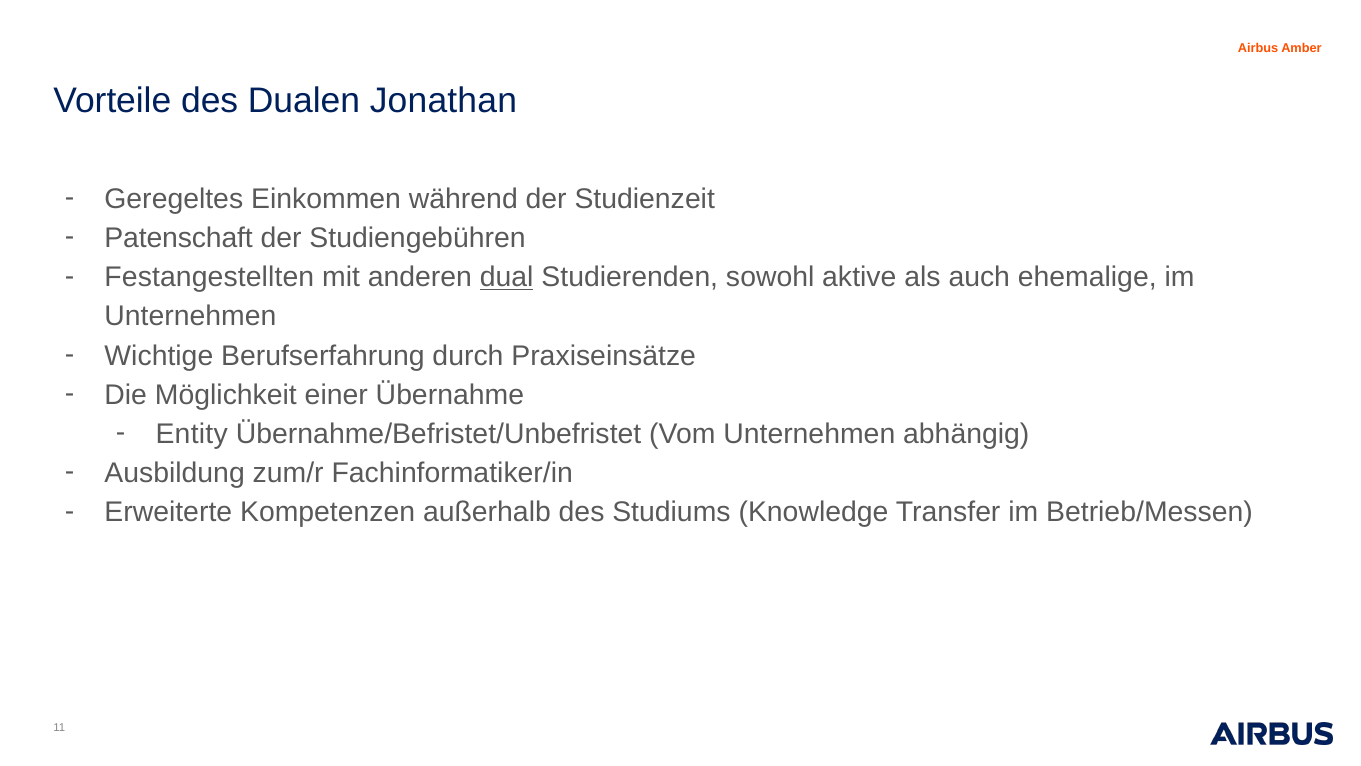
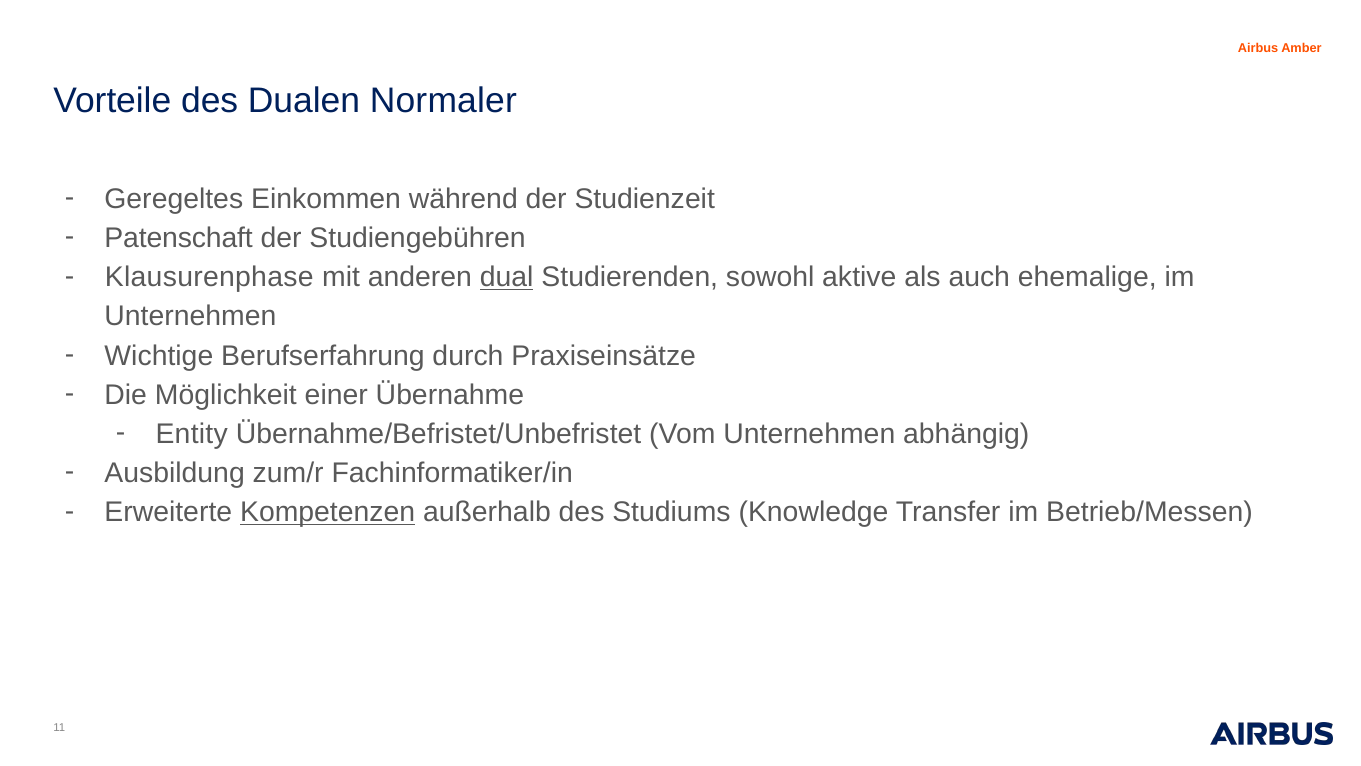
Jonathan: Jonathan -> Normaler
Festangestellten: Festangestellten -> Klausurenphase
Kompetenzen underline: none -> present
